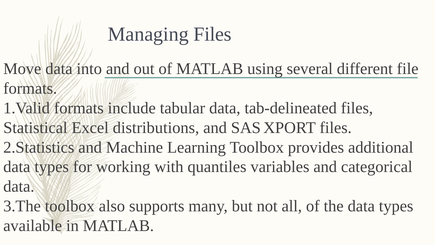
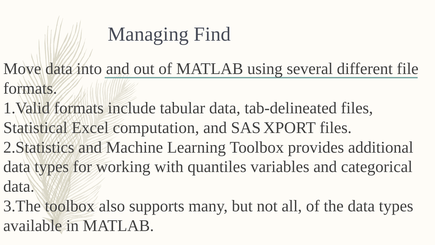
Managing Files: Files -> Find
distributions: distributions -> computation
